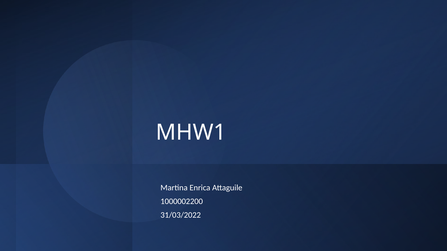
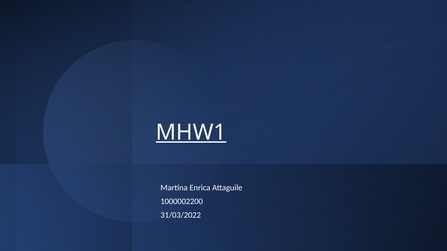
MHW1 underline: none -> present
